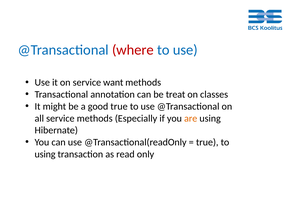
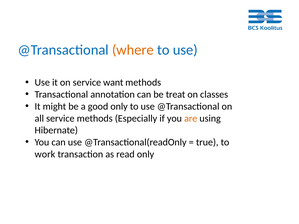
where colour: red -> orange
good true: true -> only
using at (45, 154): using -> work
